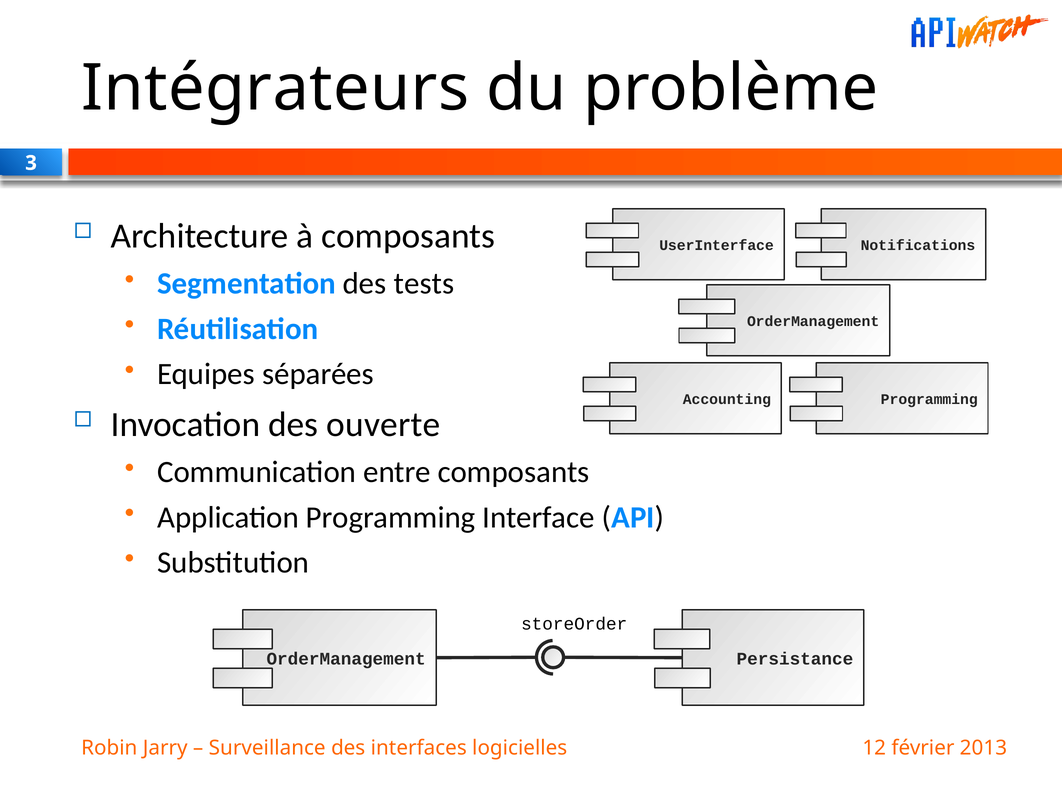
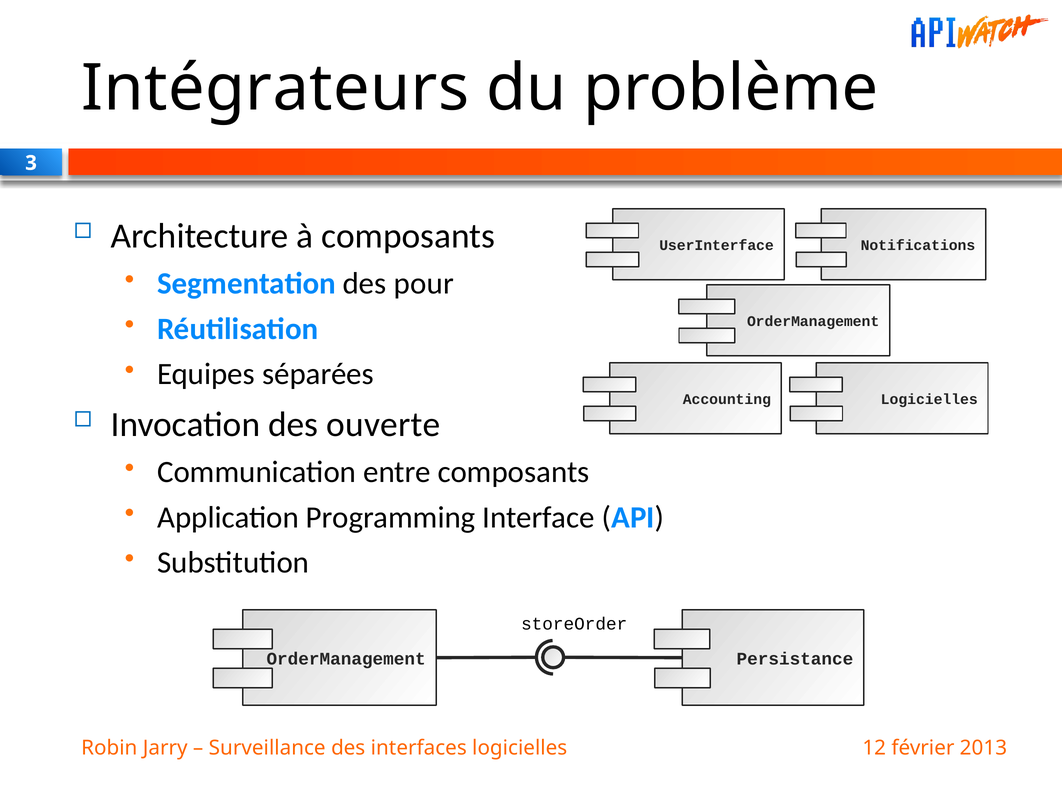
tests: tests -> pour
Programming at (929, 400): Programming -> Logicielles
